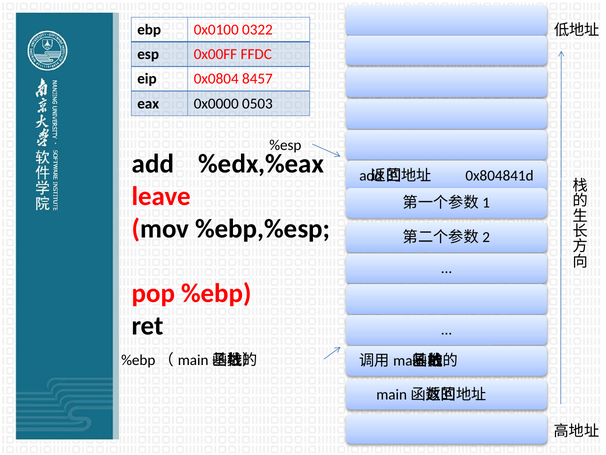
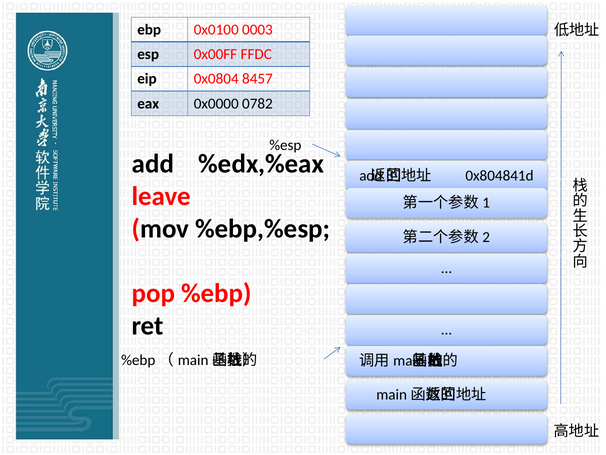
0322: 0322 -> 0003
0503: 0503 -> 0782
